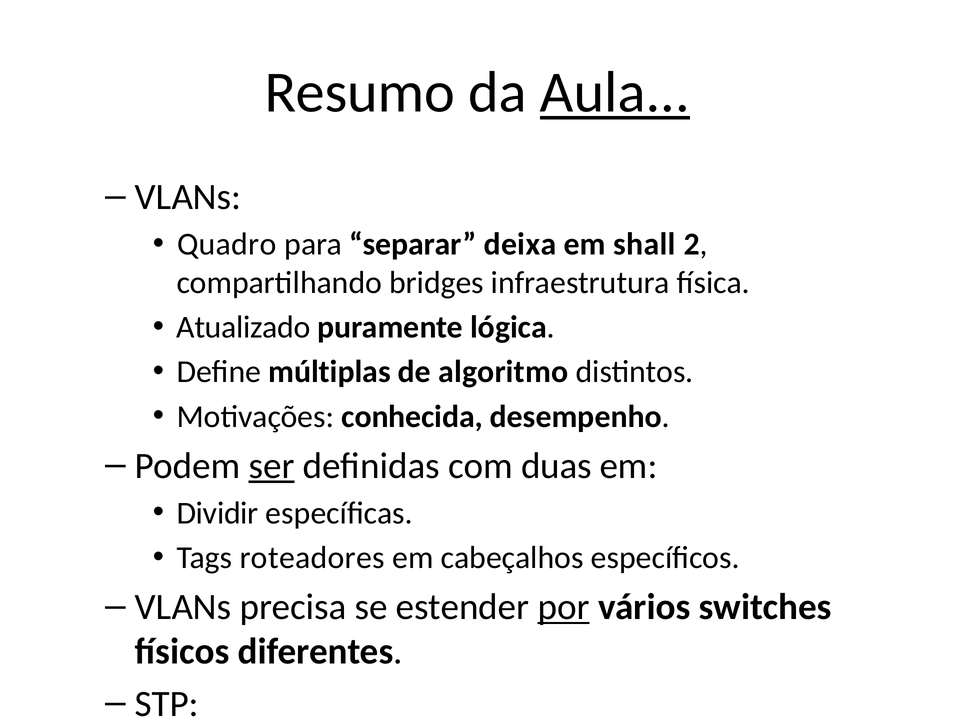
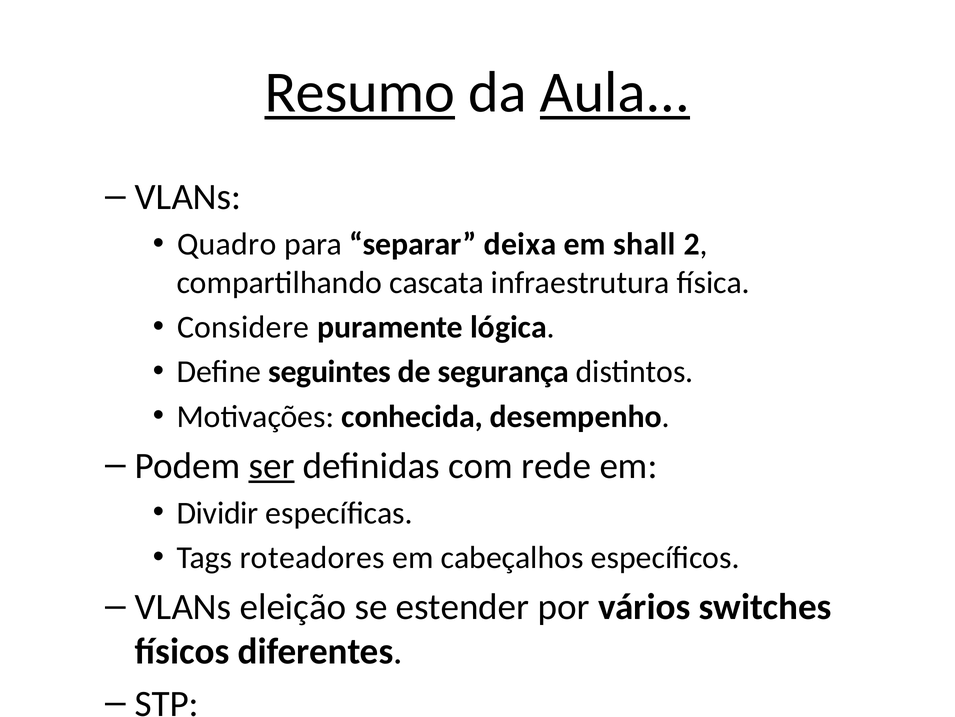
Resumo underline: none -> present
bridges: bridges -> cascata
Atualizado at (243, 327): Atualizado -> Considere
múltiplas: múltiplas -> seguintes
de algoritmo: algoritmo -> segurança
duas: duas -> rede
precisa: precisa -> eleição
por at (564, 606) underline: present -> none
